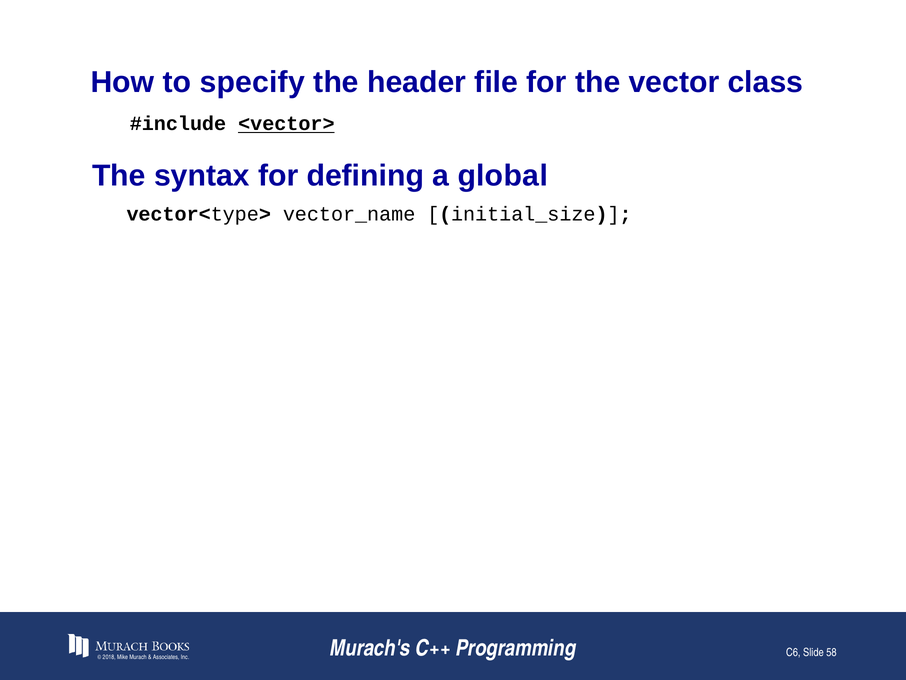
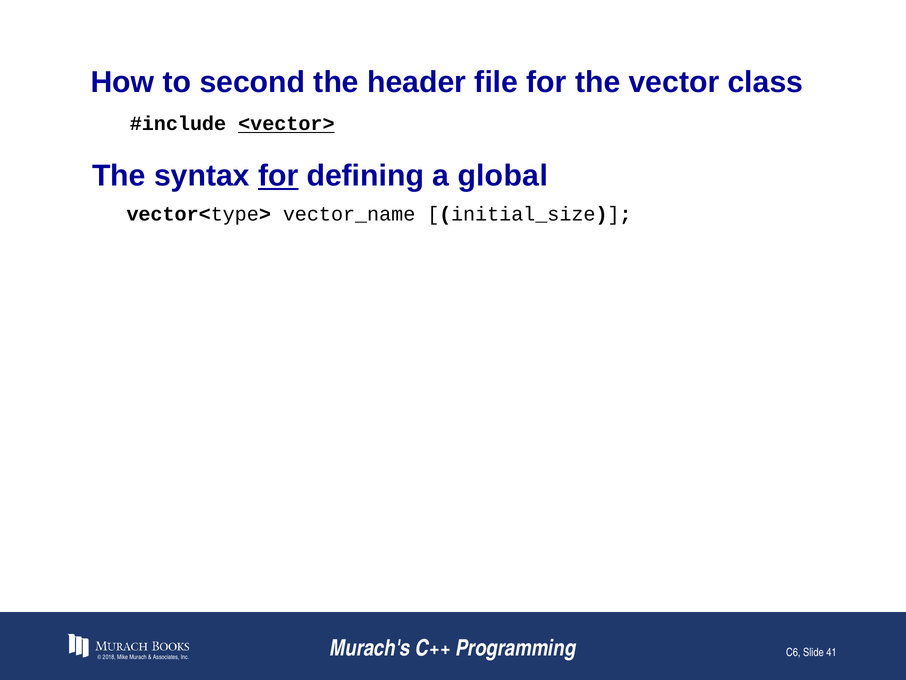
specify: specify -> second
for at (278, 176) underline: none -> present
58: 58 -> 41
